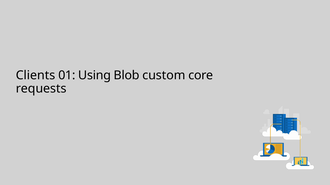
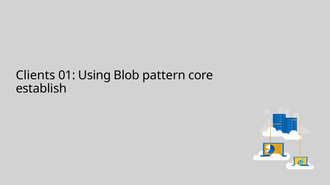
custom: custom -> pattern
requests: requests -> establish
